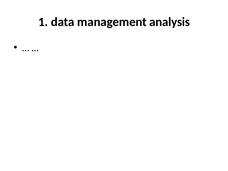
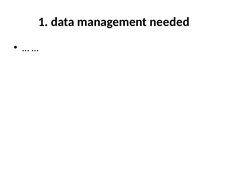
analysis: analysis -> needed
